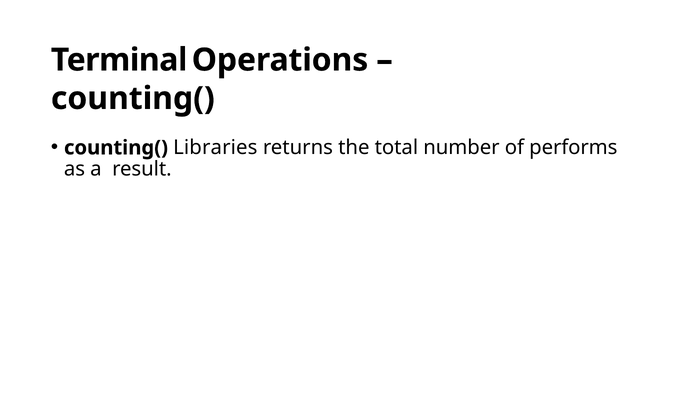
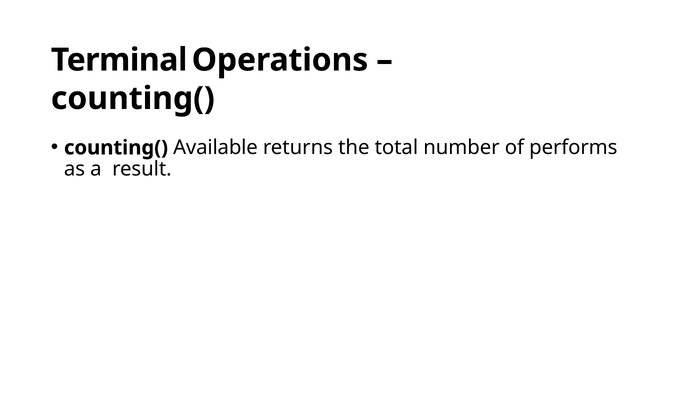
Libraries: Libraries -> Available
